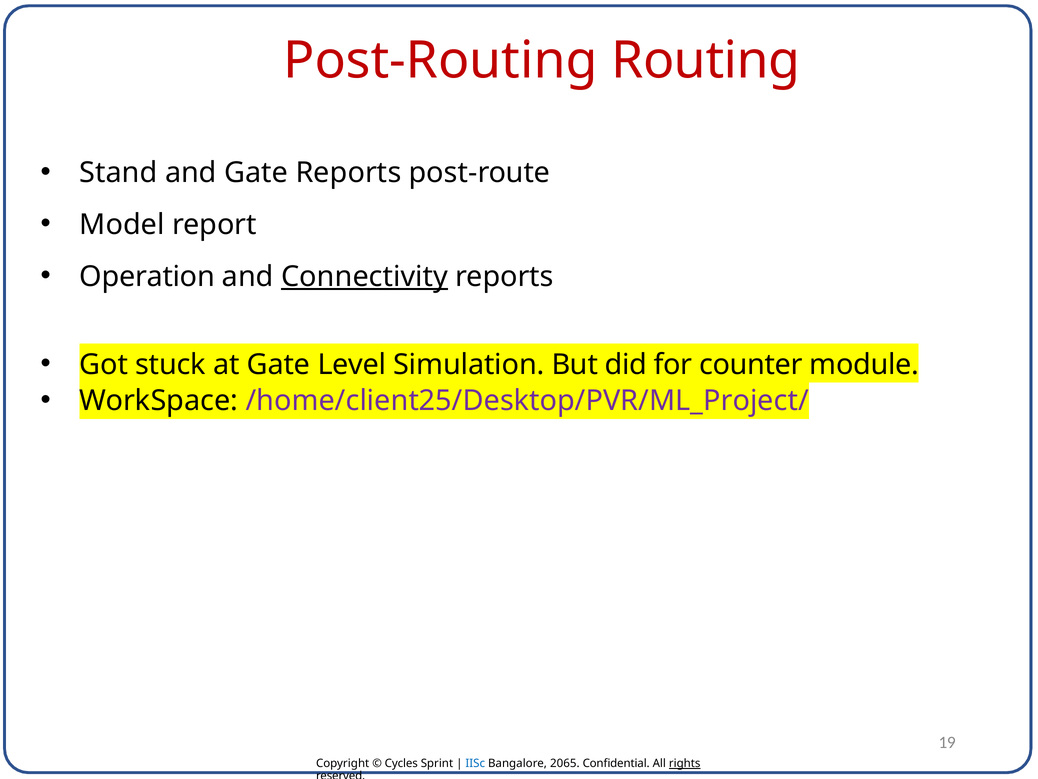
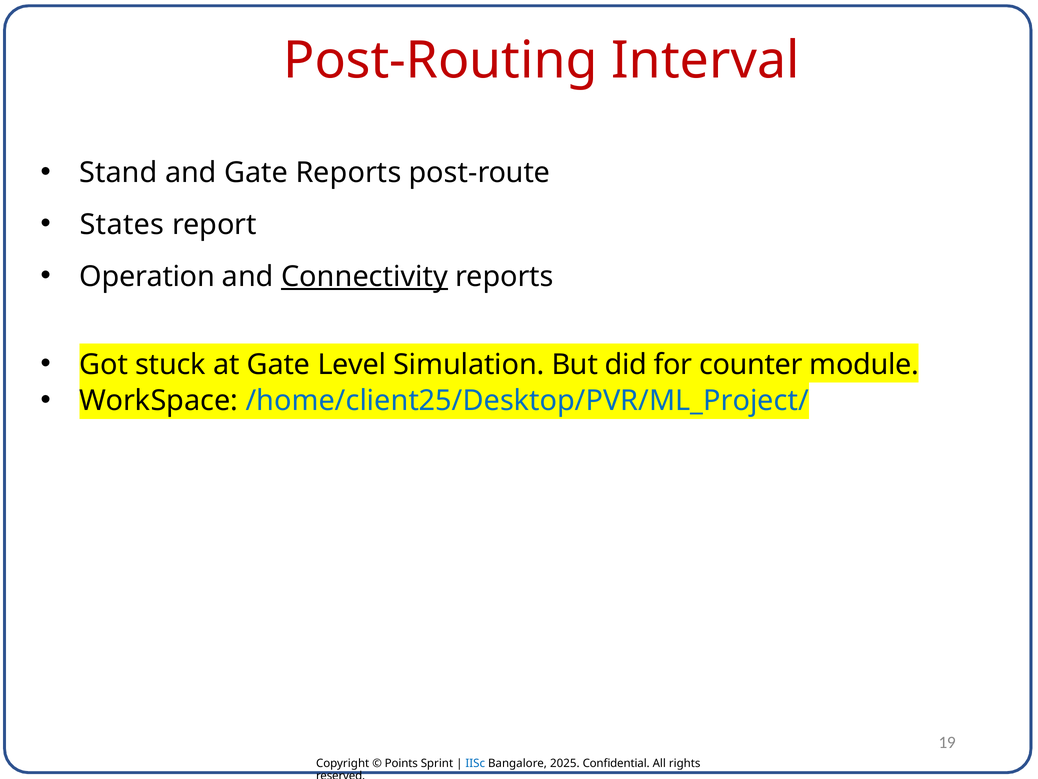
Routing: Routing -> Interval
Model: Model -> States
/home/client25/Desktop/PVR/ML_Project/ colour: purple -> blue
Cycles: Cycles -> Points
2065: 2065 -> 2025
rights underline: present -> none
